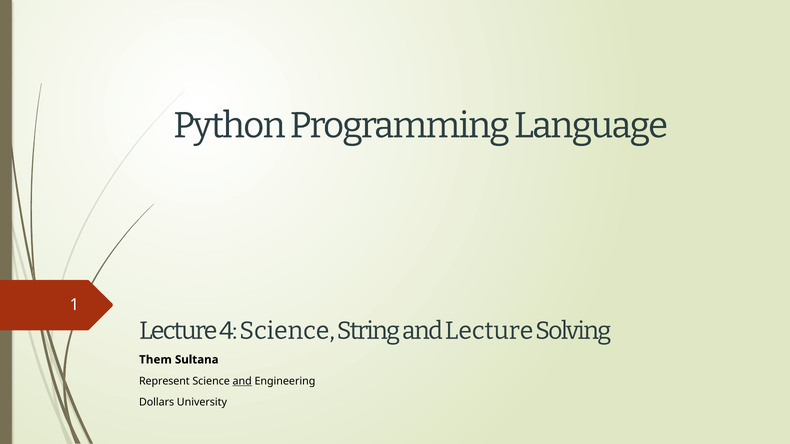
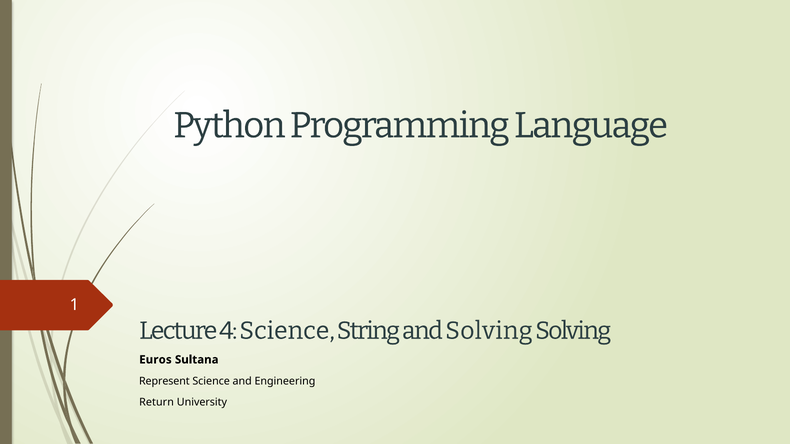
and Lecture: Lecture -> Solving
Them: Them -> Euros
and at (242, 381) underline: present -> none
Dollars: Dollars -> Return
